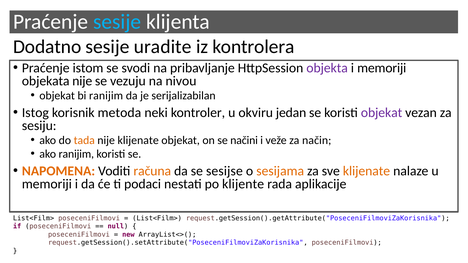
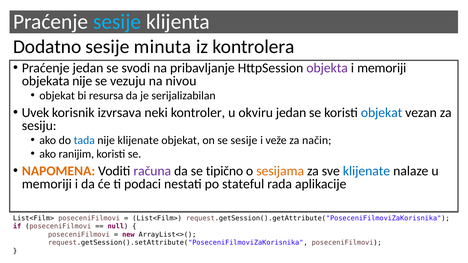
uradite: uradite -> minuta
Praćenje istom: istom -> jedan
bi ranijim: ranijim -> resursa
Istog: Istog -> Uvek
metoda: metoda -> izvrsava
objekat at (382, 113) colour: purple -> blue
tada colour: orange -> blue
se načini: načini -> sesije
računa colour: orange -> purple
sesijse: sesijse -> tipično
klijenate at (366, 171) colour: orange -> blue
klijente: klijente -> stateful
